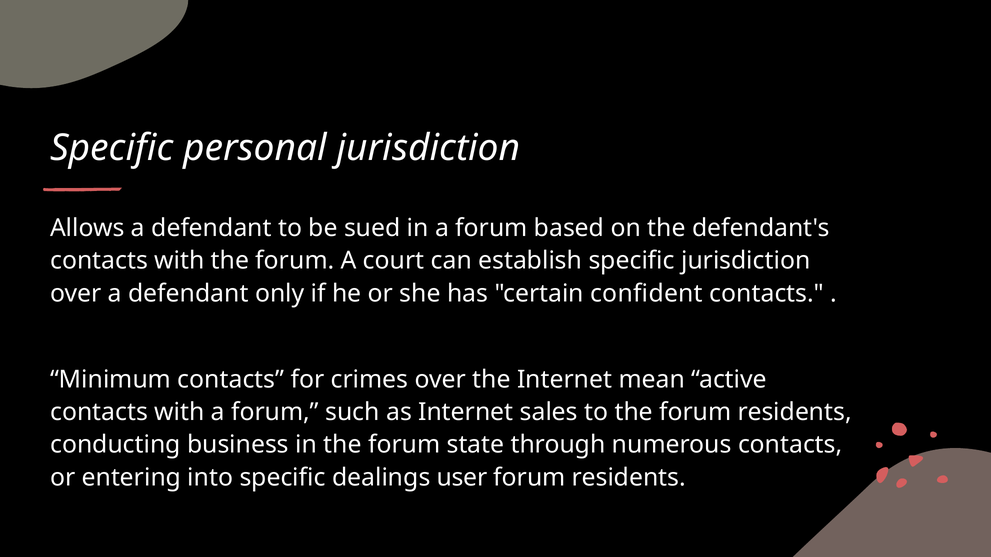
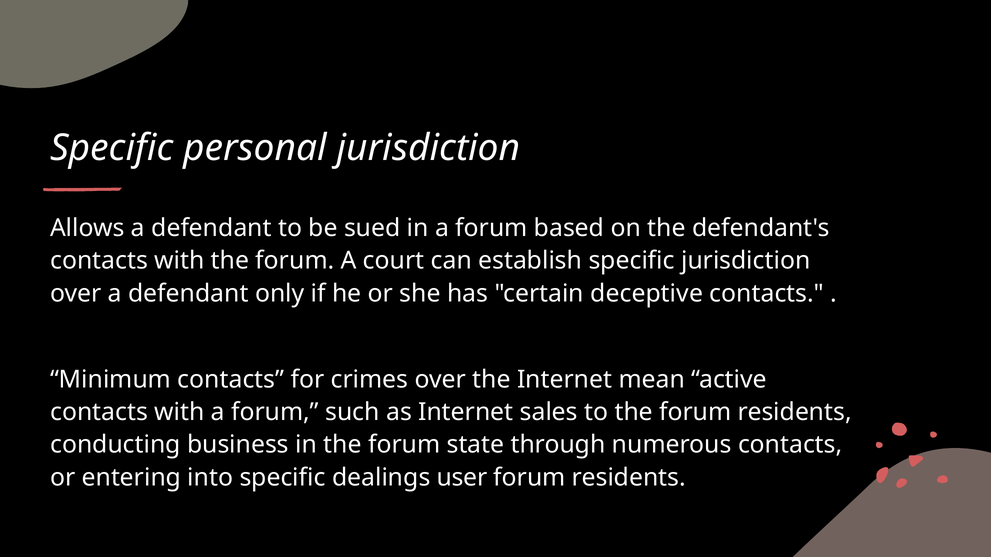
confident: confident -> deceptive
